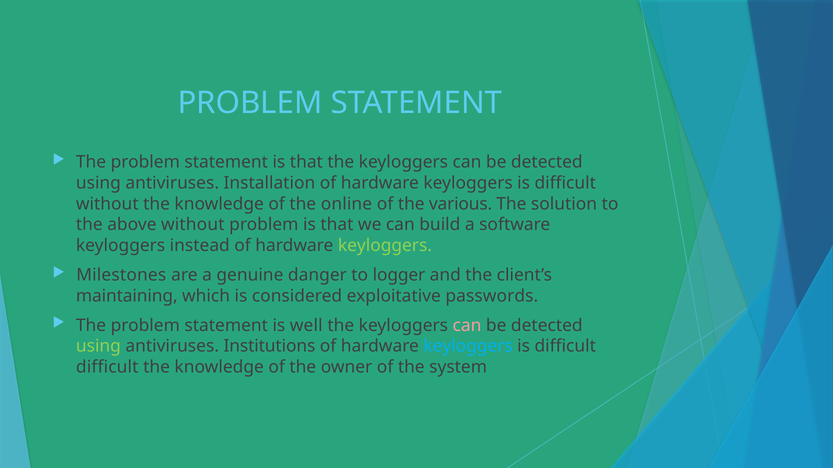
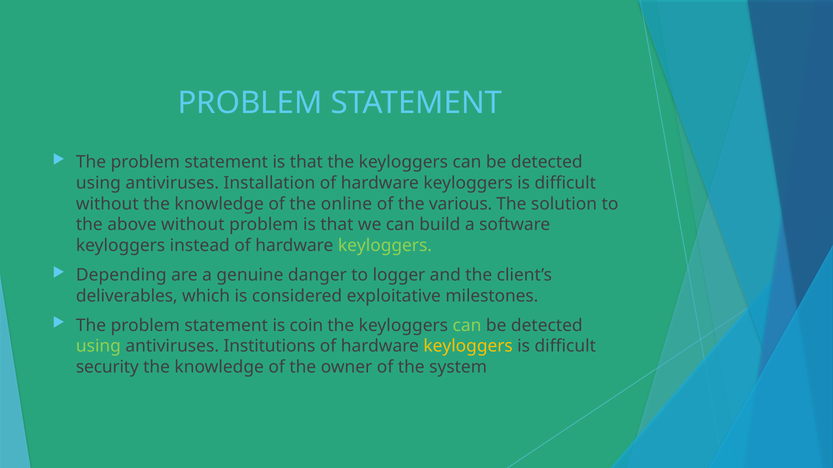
Milestones: Milestones -> Depending
maintaining: maintaining -> deliverables
passwords: passwords -> milestones
well: well -> coin
can at (467, 326) colour: pink -> light green
keyloggers at (468, 347) colour: light blue -> yellow
difficult at (107, 367): difficult -> security
